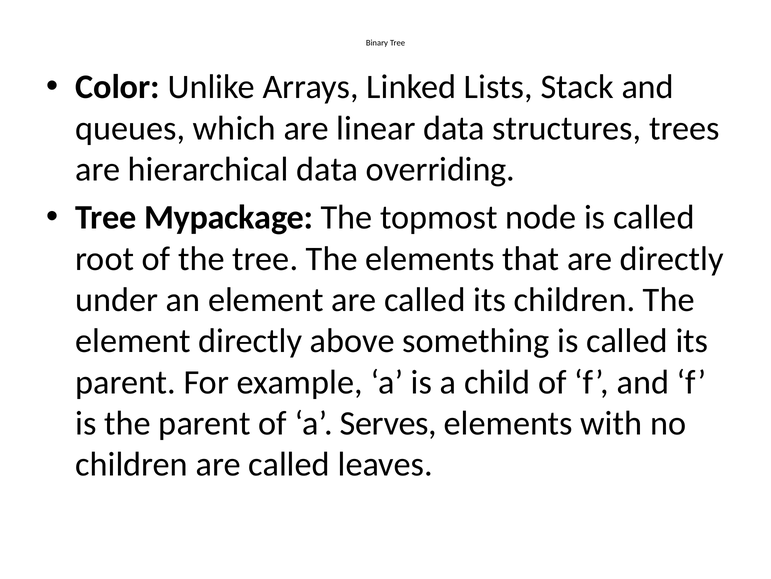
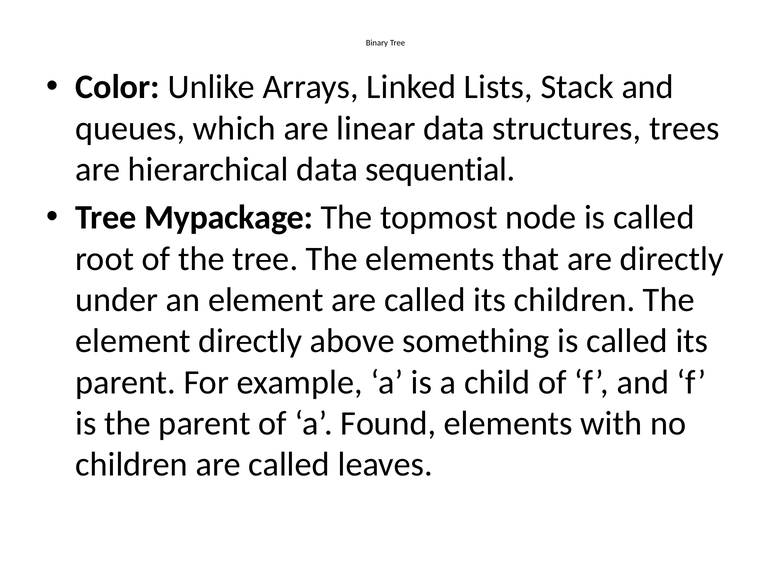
overriding: overriding -> sequential
Serves: Serves -> Found
